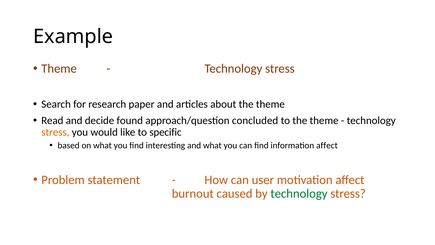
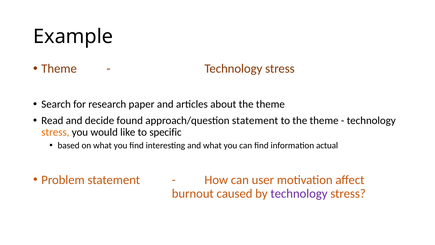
approach/question concluded: concluded -> statement
information affect: affect -> actual
technology at (299, 193) colour: green -> purple
